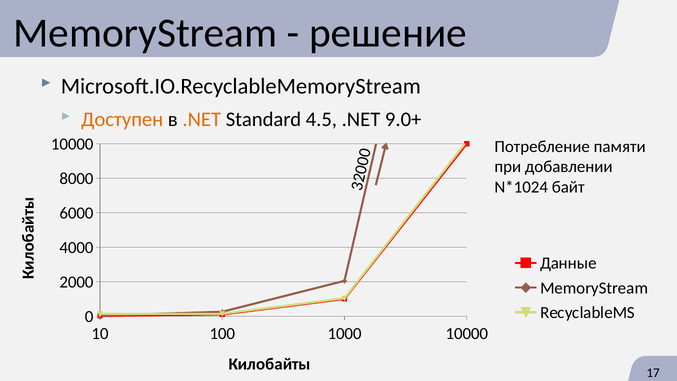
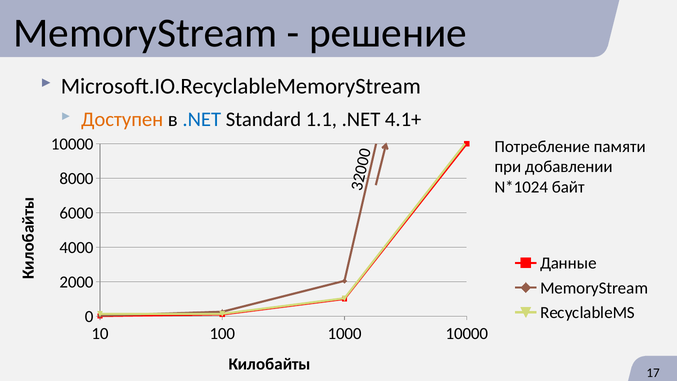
.NET at (202, 119) colour: orange -> blue
4.5: 4.5 -> 1.1
9.0+: 9.0+ -> 4.1+
